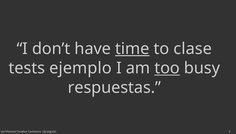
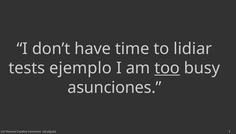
time underline: present -> none
clase: clase -> lidiar
respuestas: respuestas -> asunciones
